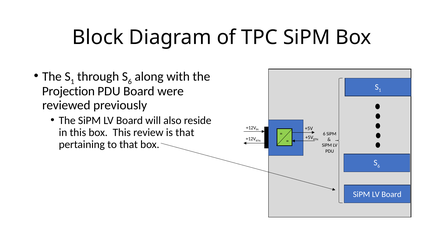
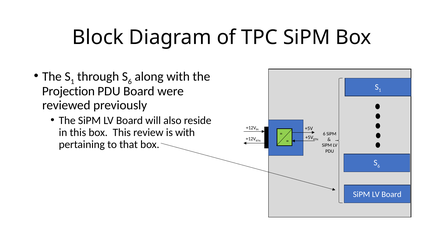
is that: that -> with
